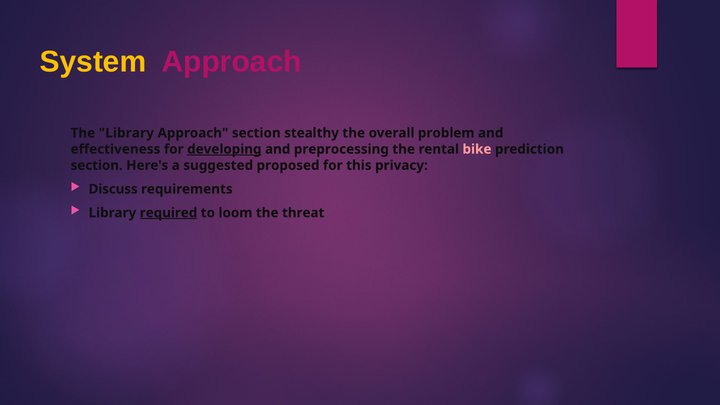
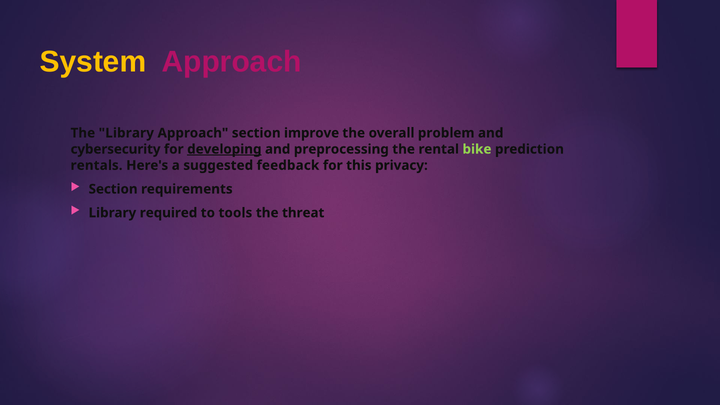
stealthy: stealthy -> improve
effectiveness: effectiveness -> cybersecurity
bike colour: pink -> light green
section at (97, 165): section -> rentals
proposed: proposed -> feedback
Discuss at (113, 189): Discuss -> Section
required underline: present -> none
loom: loom -> tools
